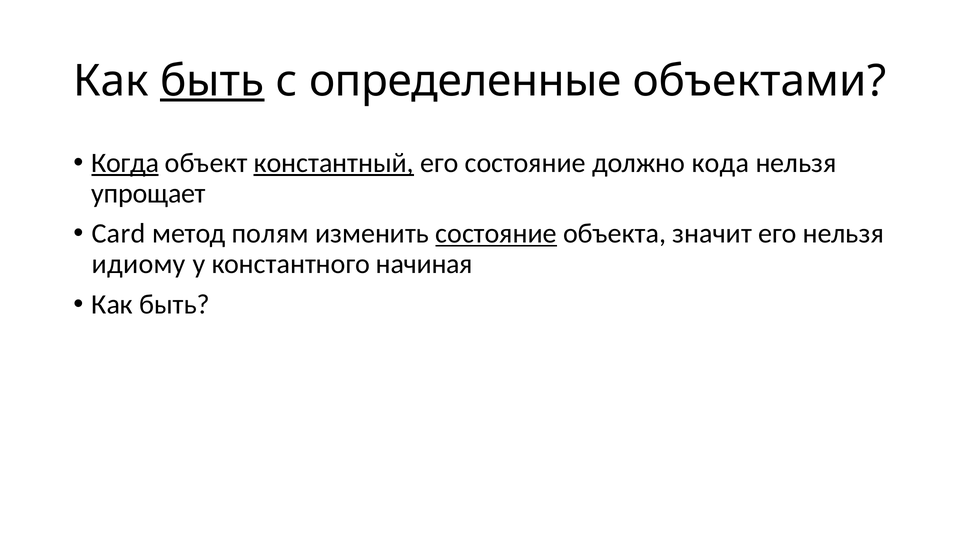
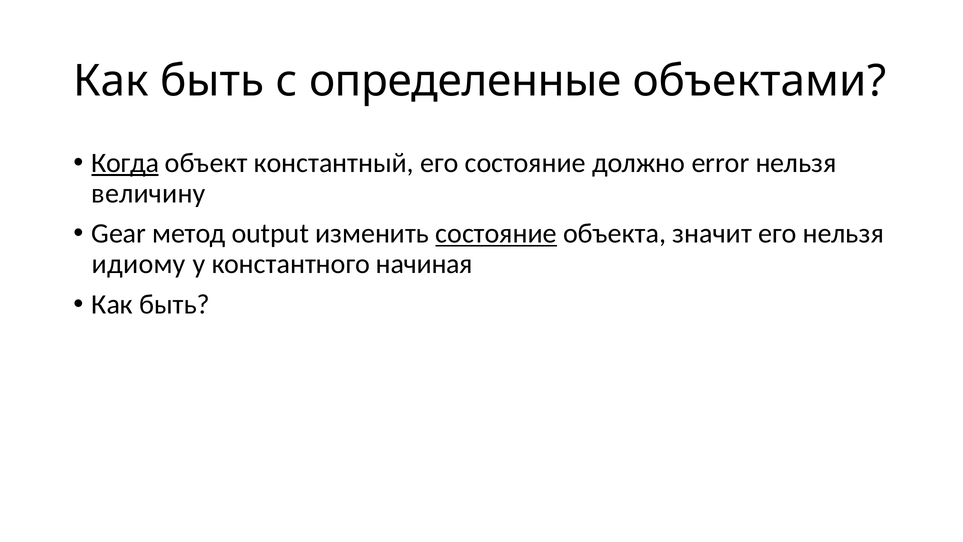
быть at (212, 81) underline: present -> none
константный underline: present -> none
кода: кода -> error
упрощает: упрощает -> величину
Card: Card -> Gear
полям: полям -> output
